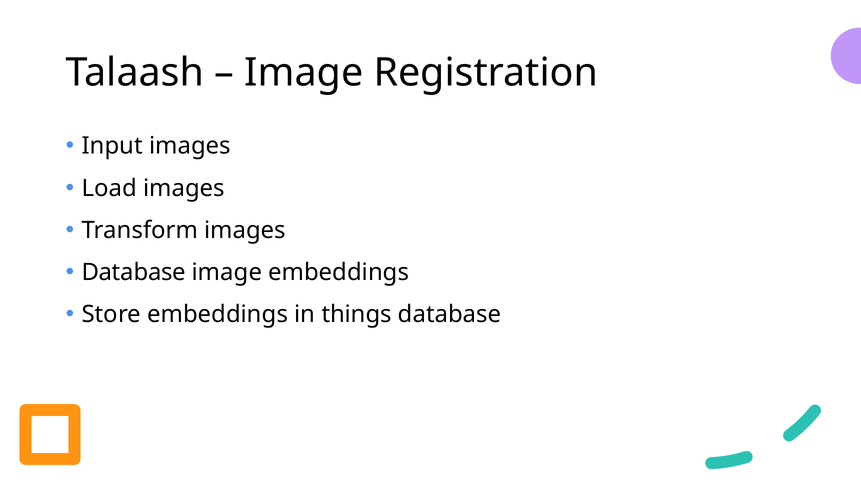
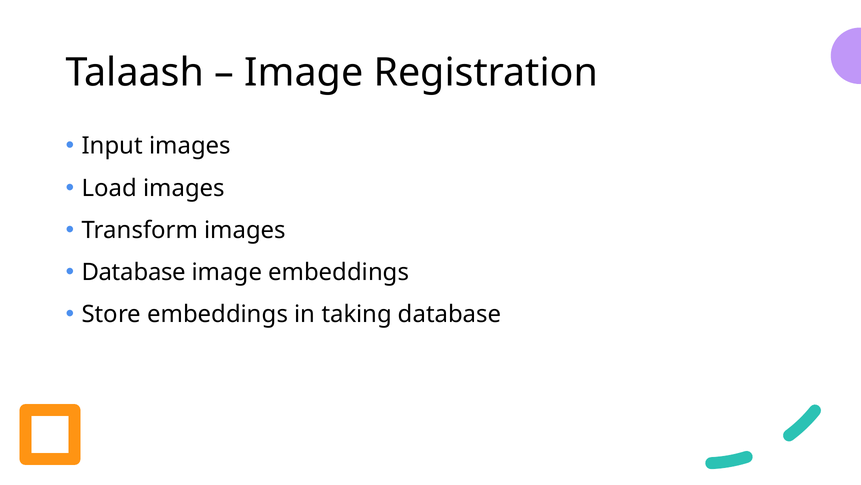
things: things -> taking
